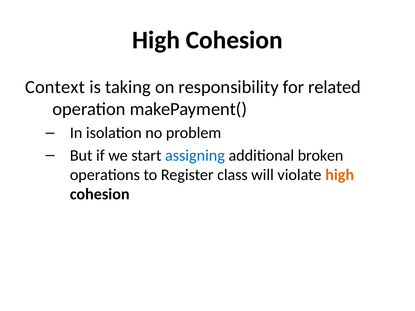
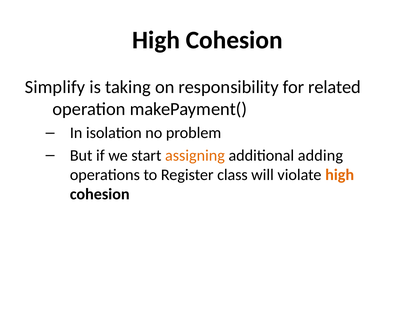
Context: Context -> Simplify
assigning colour: blue -> orange
broken: broken -> adding
